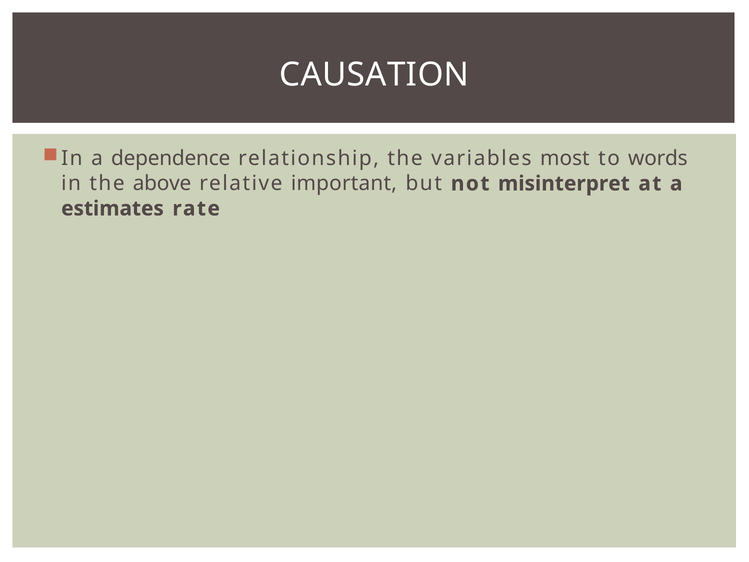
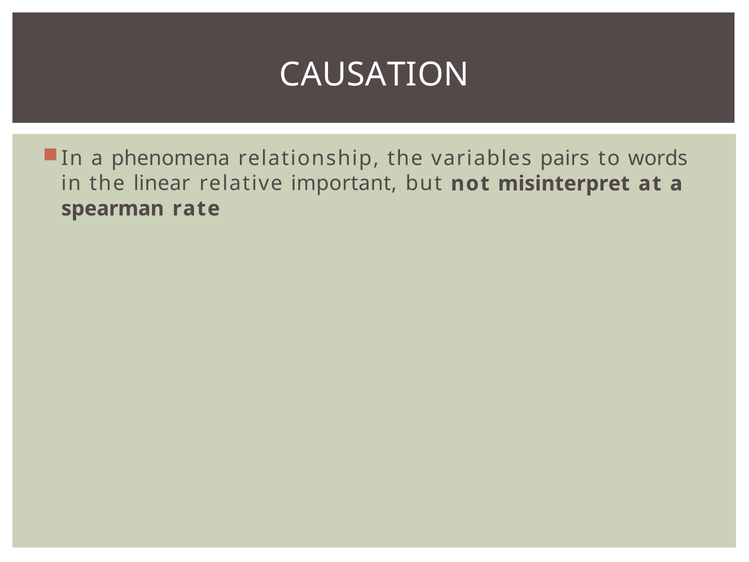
dependence: dependence -> phenomena
most: most -> pairs
above: above -> linear
estimates: estimates -> spearman
